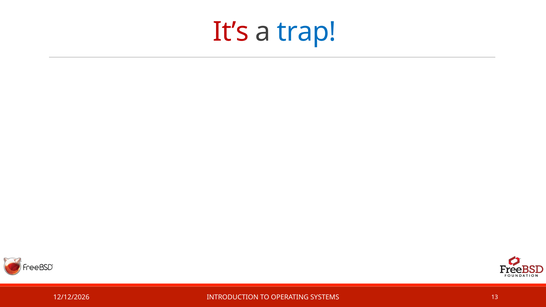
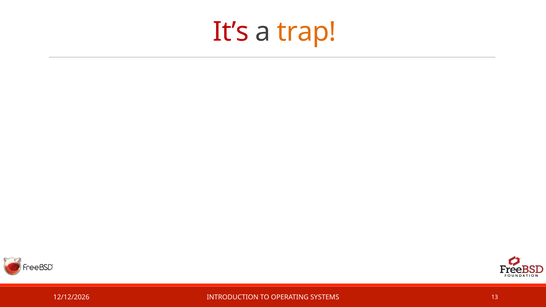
trap colour: blue -> orange
